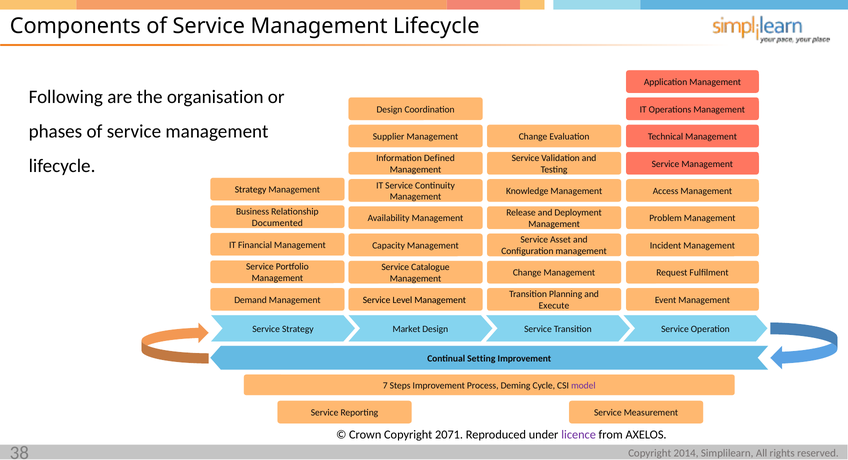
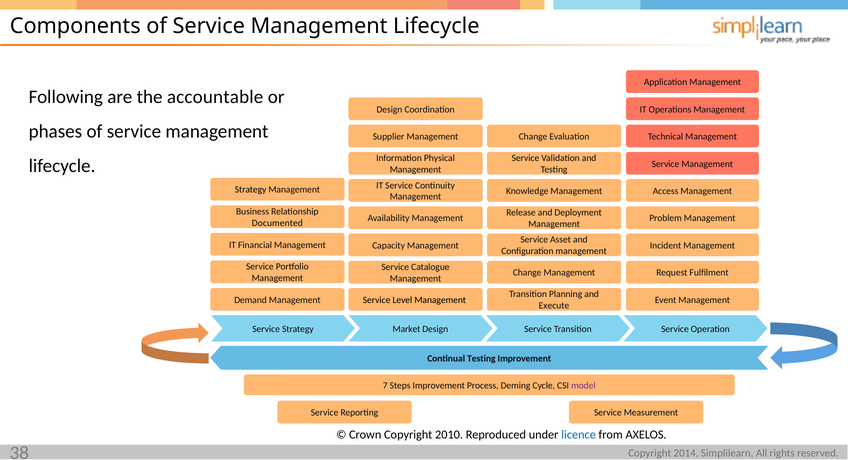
organisation: organisation -> accountable
Defined: Defined -> Physical
Continual Setting: Setting -> Testing
2071: 2071 -> 2010
licence colour: purple -> blue
